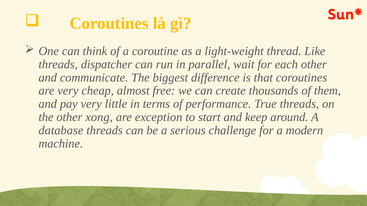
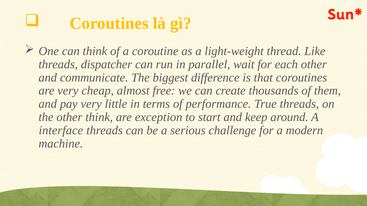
other xong: xong -> think
database: database -> interface
